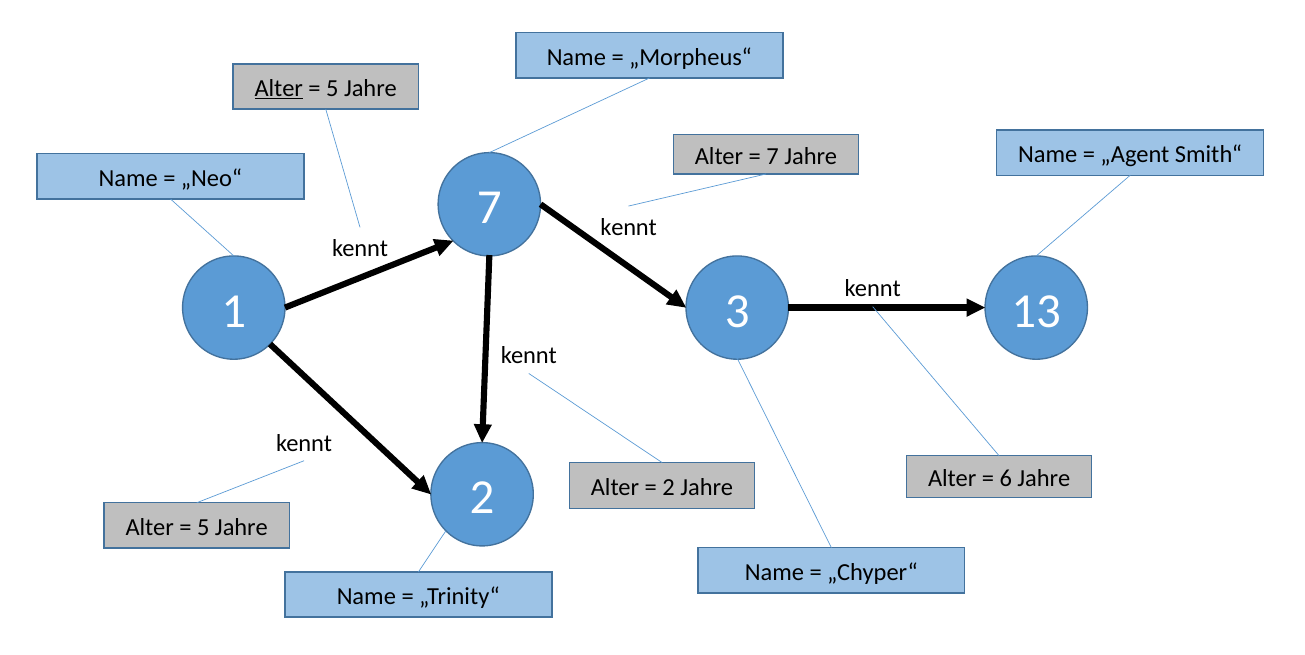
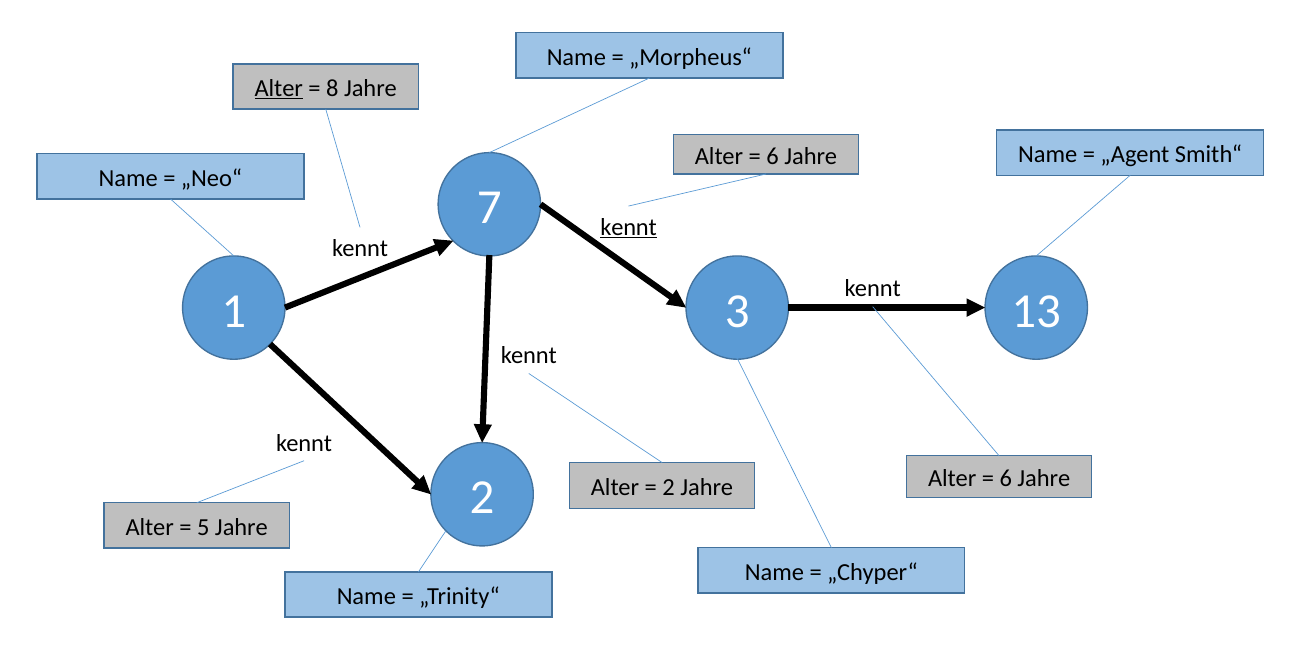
5 at (332, 88): 5 -> 8
7 at (773, 156): 7 -> 6
kennt at (629, 227) underline: none -> present
